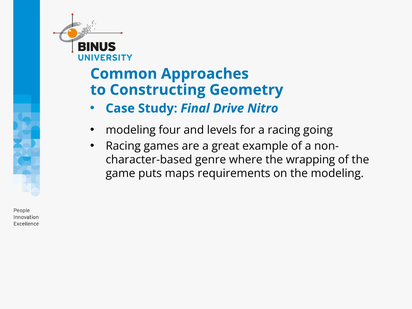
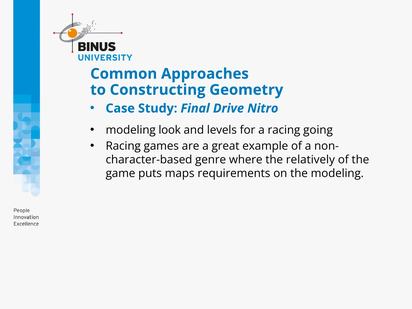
four: four -> look
wrapping: wrapping -> relatively
